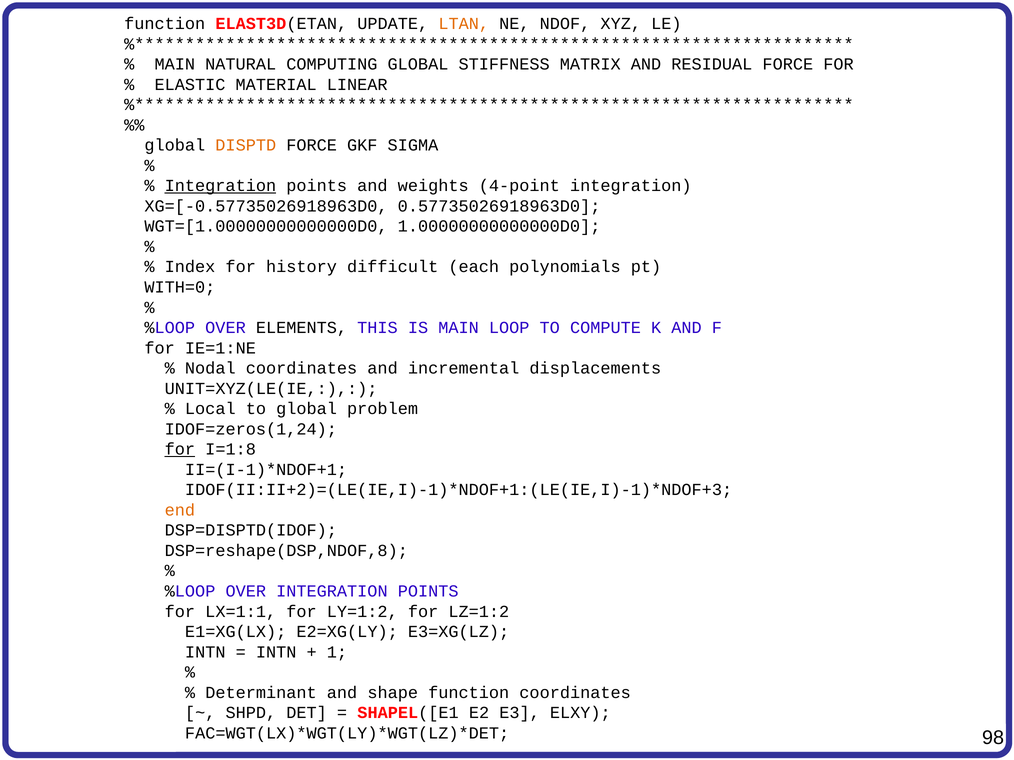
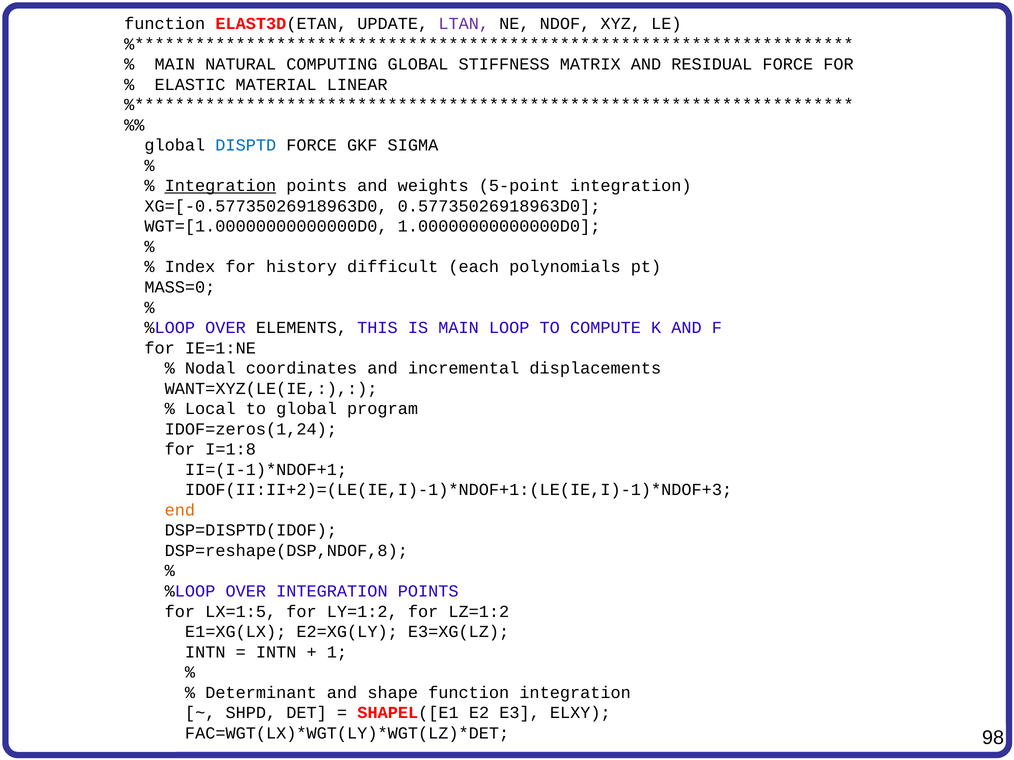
LTAN colour: orange -> purple
DISPTD colour: orange -> blue
4-point: 4-point -> 5-point
WITH=0: WITH=0 -> MASS=0
UNIT=XYZ(LE(IE: UNIT=XYZ(LE(IE -> WANT=XYZ(LE(IE
problem: problem -> program
for at (180, 450) underline: present -> none
LX=1:1: LX=1:1 -> LX=1:5
function coordinates: coordinates -> integration
